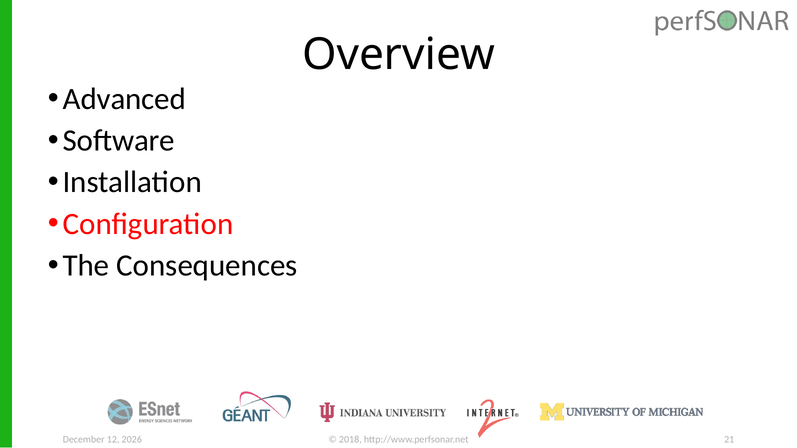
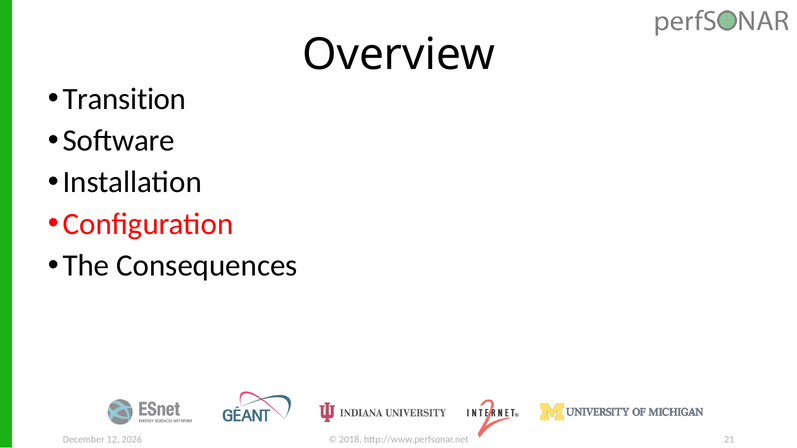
Advanced: Advanced -> Transition
